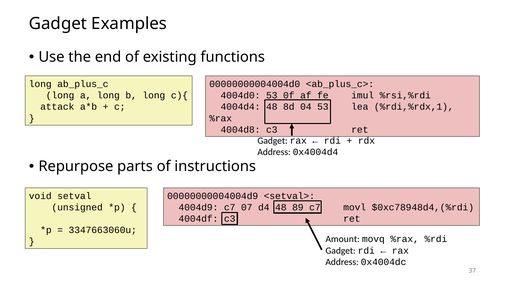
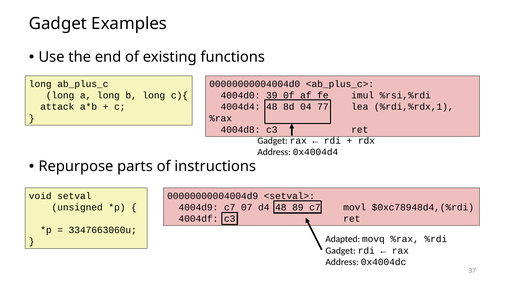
4004d0 53: 53 -> 39
04 53: 53 -> 77
Amount: Amount -> Adapted
